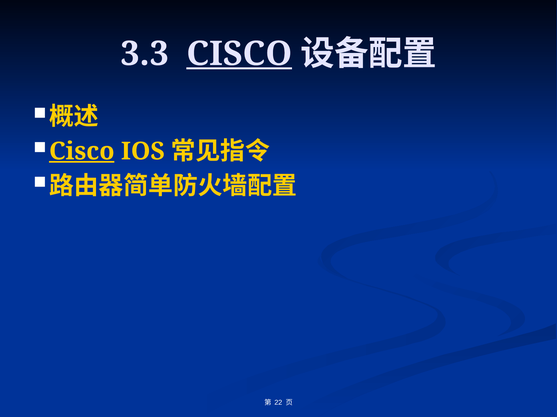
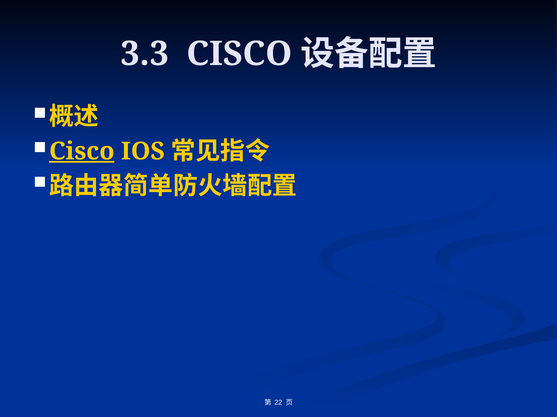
CISCO at (239, 54) underline: present -> none
